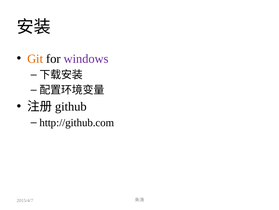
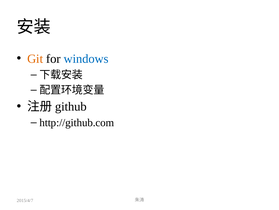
windows colour: purple -> blue
